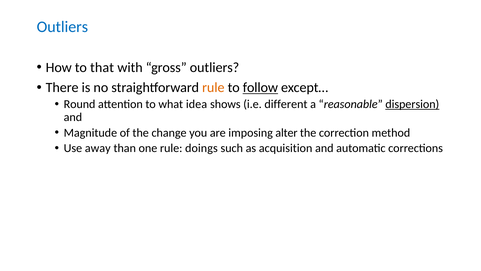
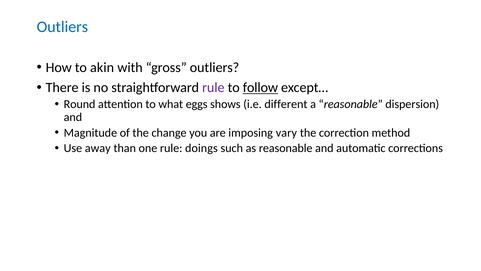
that: that -> akin
rule at (213, 88) colour: orange -> purple
idea: idea -> eggs
dispersion underline: present -> none
alter: alter -> vary
as acquisition: acquisition -> reasonable
